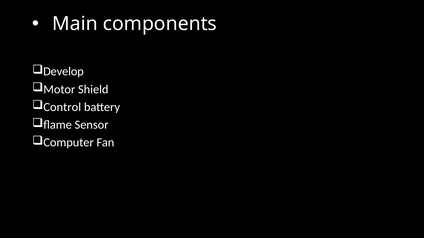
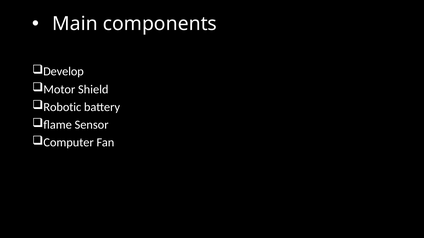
Control: Control -> Robotic
